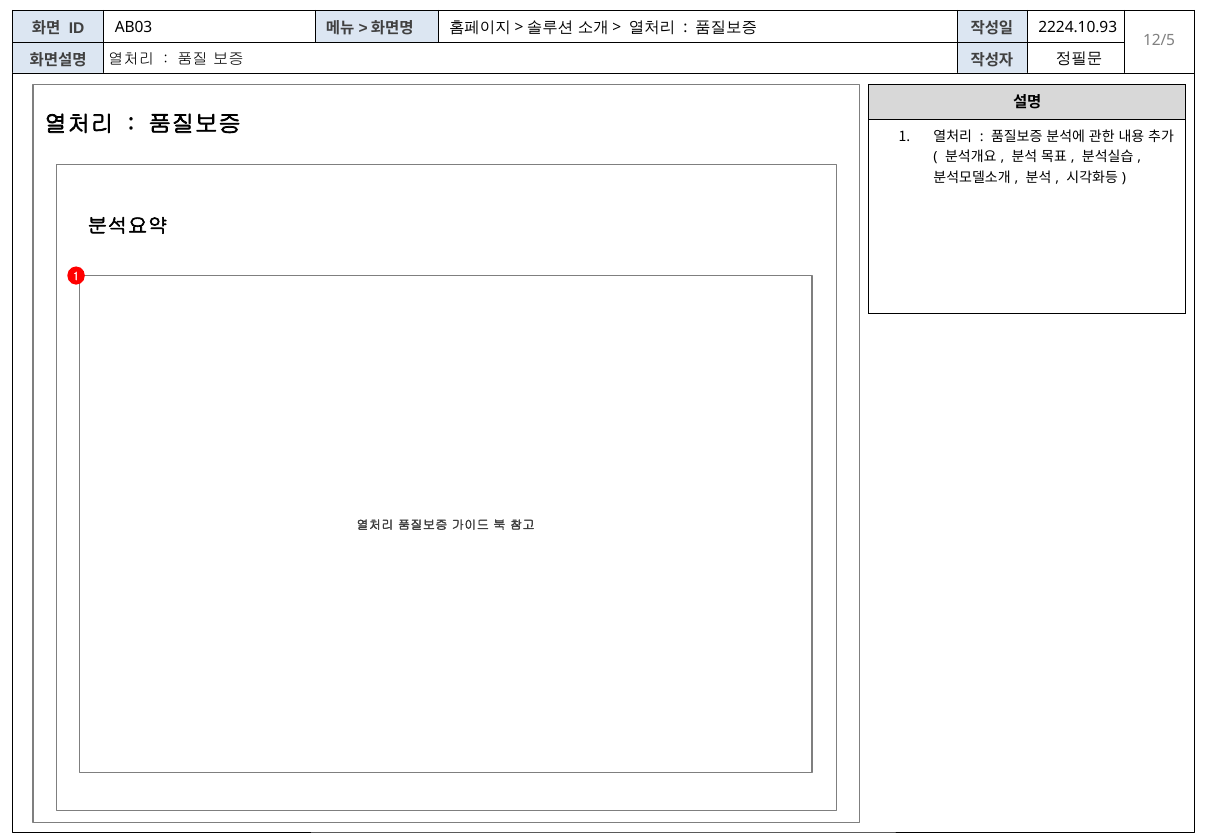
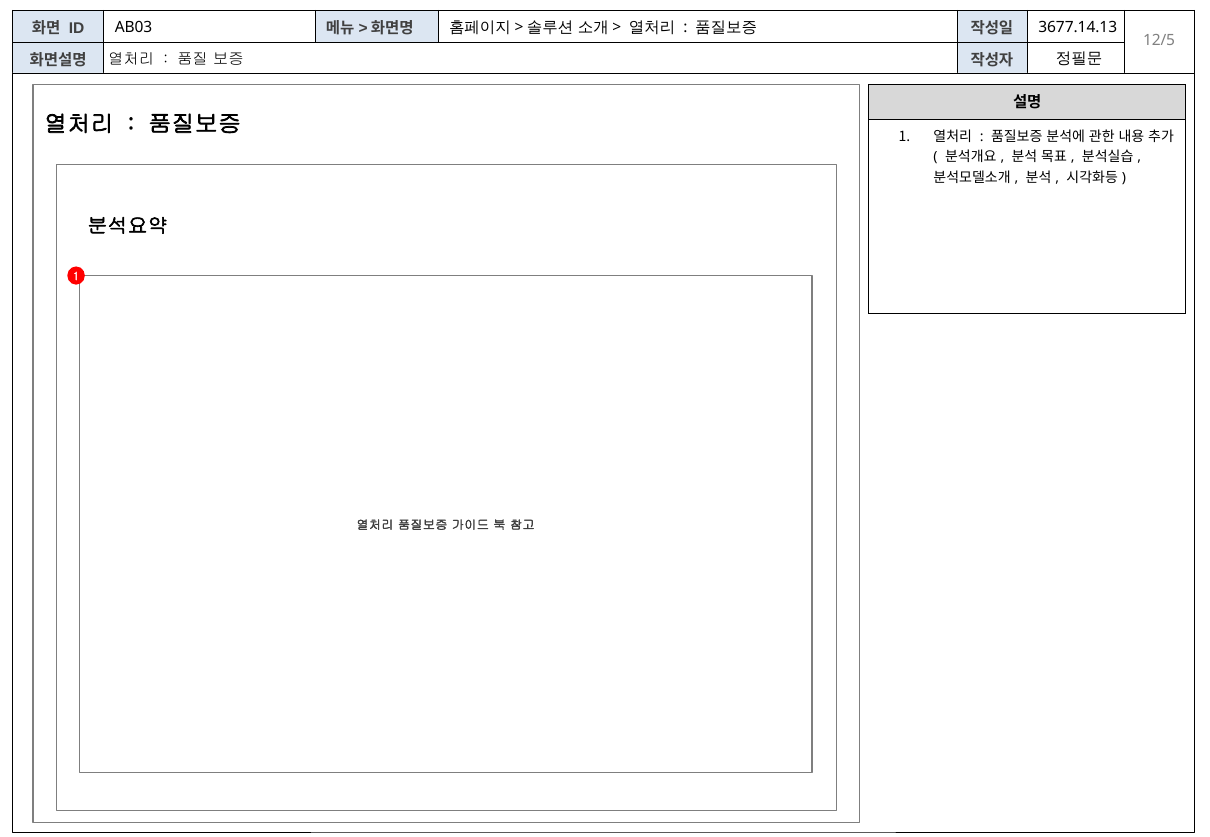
2224.10.93: 2224.10.93 -> 3677.14.13
